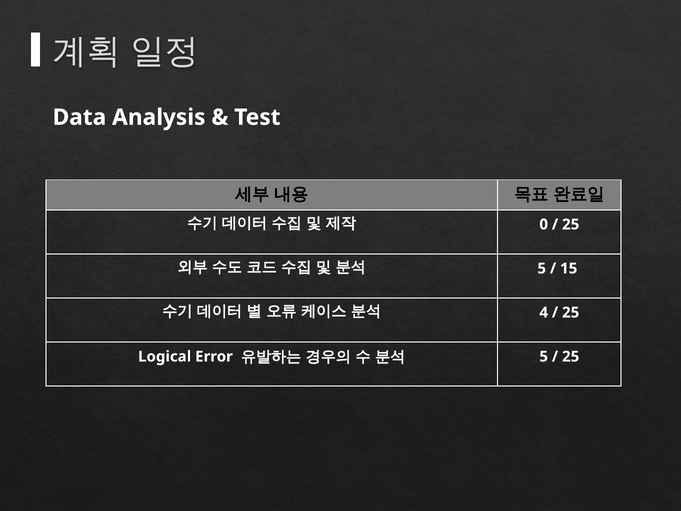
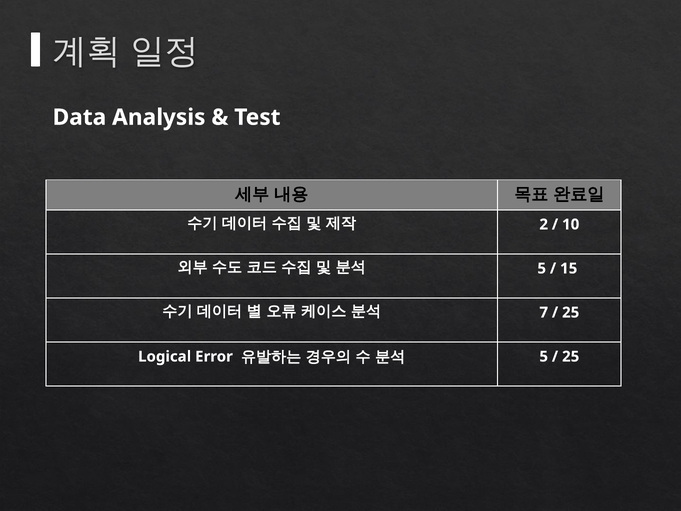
0: 0 -> 2
25 at (571, 224): 25 -> 10
4: 4 -> 7
